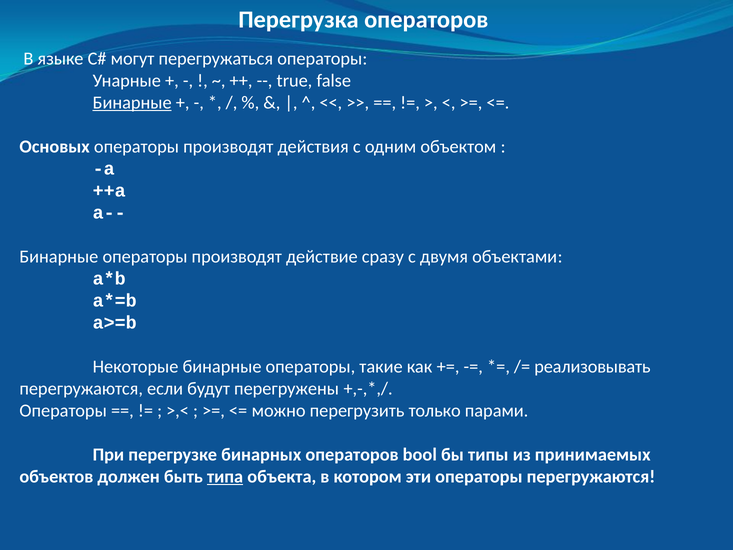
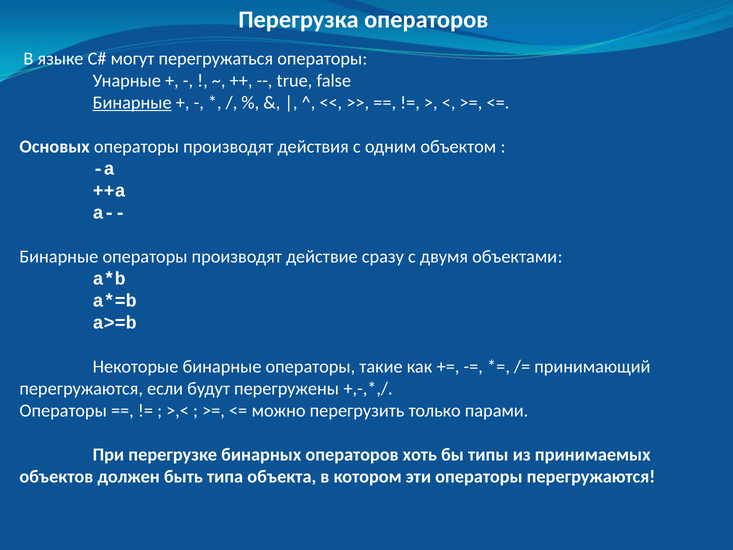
реализовывать: реализовывать -> принимающий
bool: bool -> хоть
типа underline: present -> none
